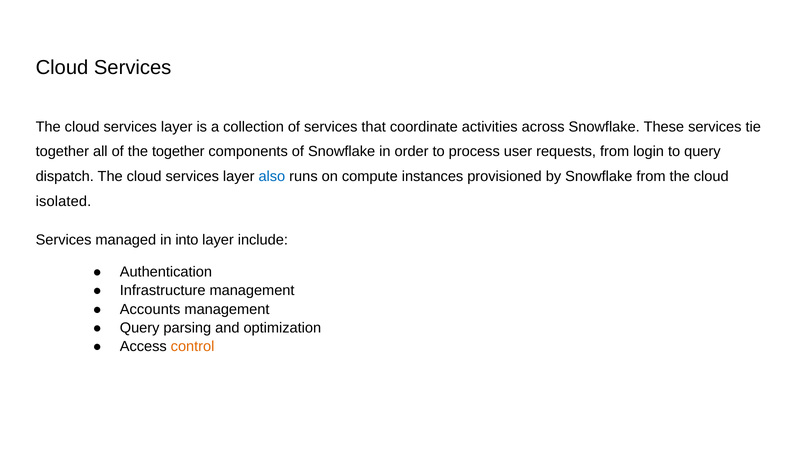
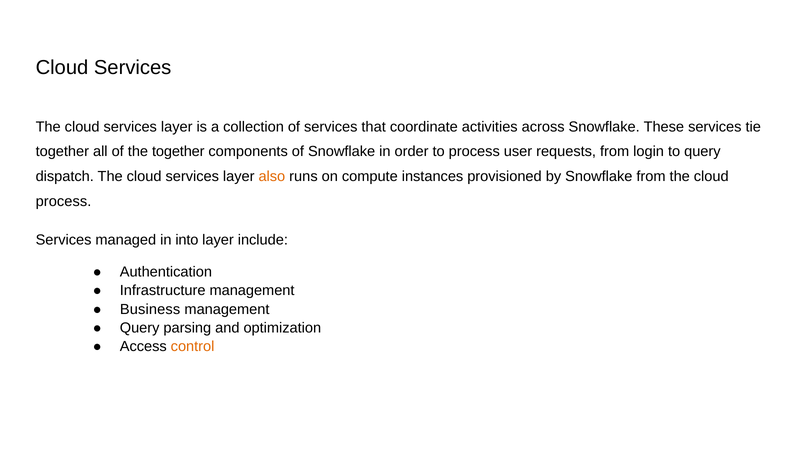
also colour: blue -> orange
isolated at (63, 202): isolated -> process
Accounts: Accounts -> Business
